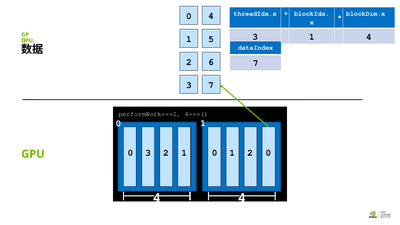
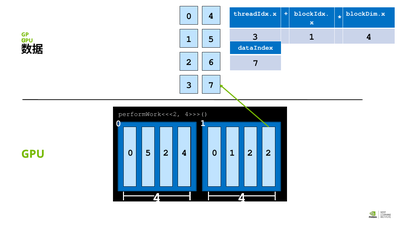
0 3: 3 -> 5
1 at (184, 153): 1 -> 4
2 0: 0 -> 2
